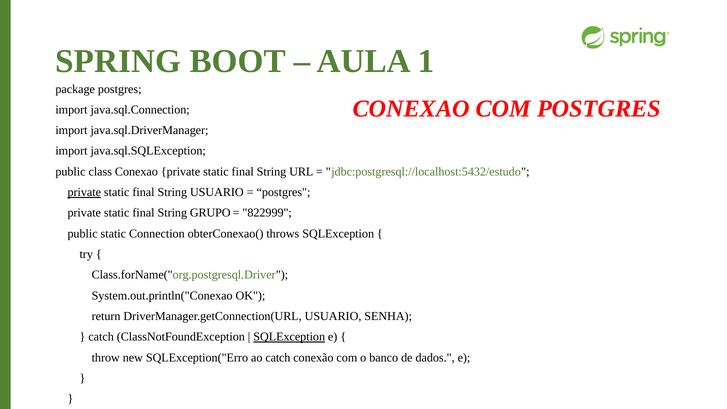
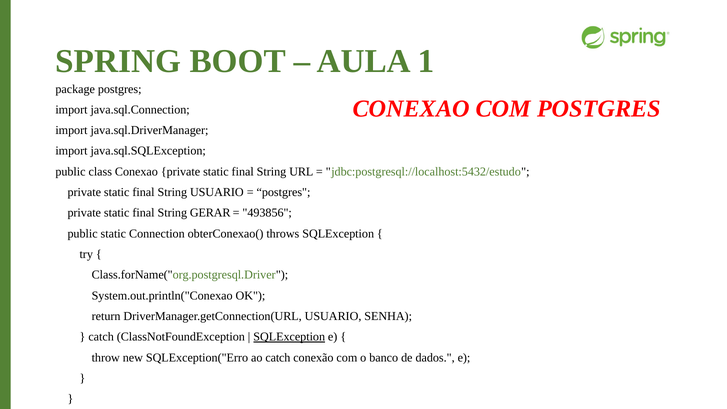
private at (84, 192) underline: present -> none
GRUPO: GRUPO -> GERAR
822999: 822999 -> 493856
